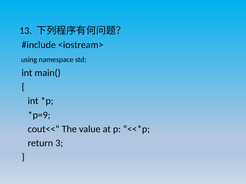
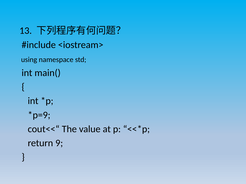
3: 3 -> 9
